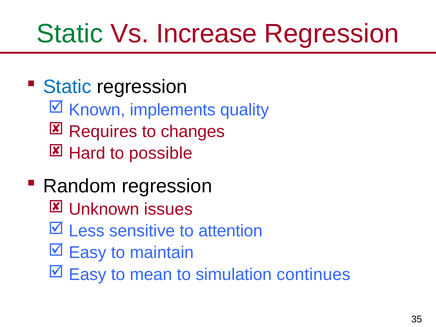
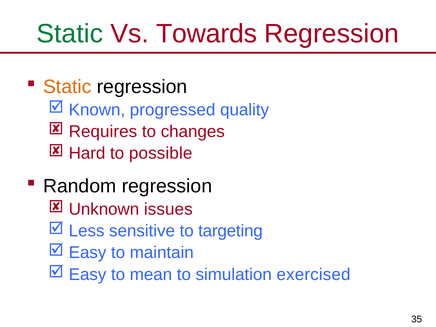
Increase: Increase -> Towards
Static at (67, 87) colour: blue -> orange
implements: implements -> progressed
attention: attention -> targeting
continues: continues -> exercised
